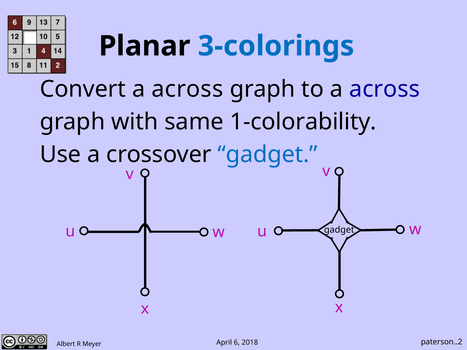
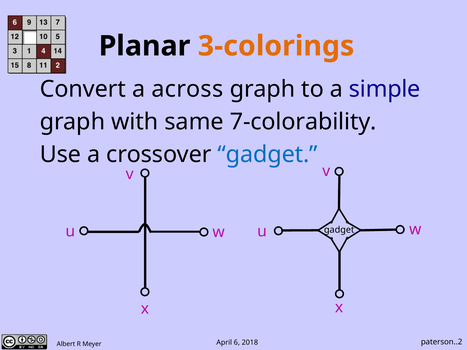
3-colorings colour: blue -> orange
to a across: across -> simple
1-colorability: 1-colorability -> 7-colorability
